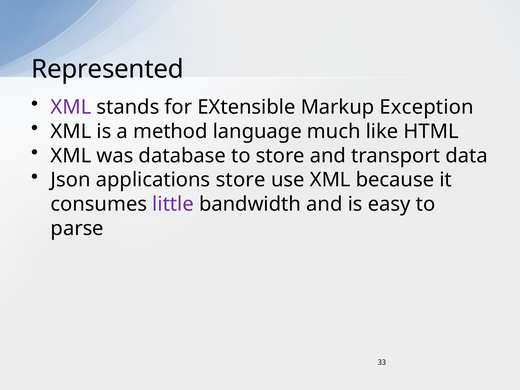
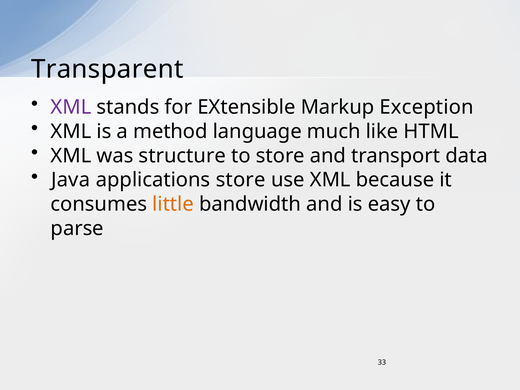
Represented: Represented -> Transparent
database: database -> structure
Json: Json -> Java
little colour: purple -> orange
